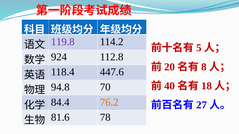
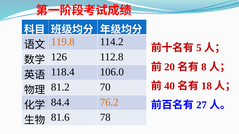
119.8 colour: purple -> orange
924: 924 -> 126
447.6: 447.6 -> 106.0
94.8: 94.8 -> 81.2
